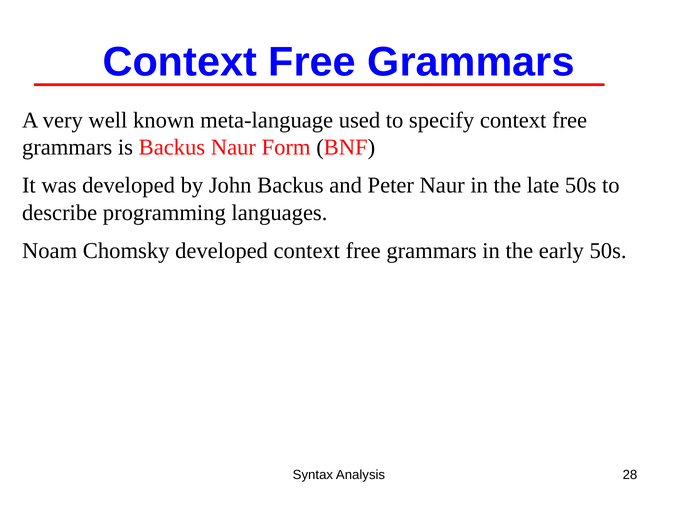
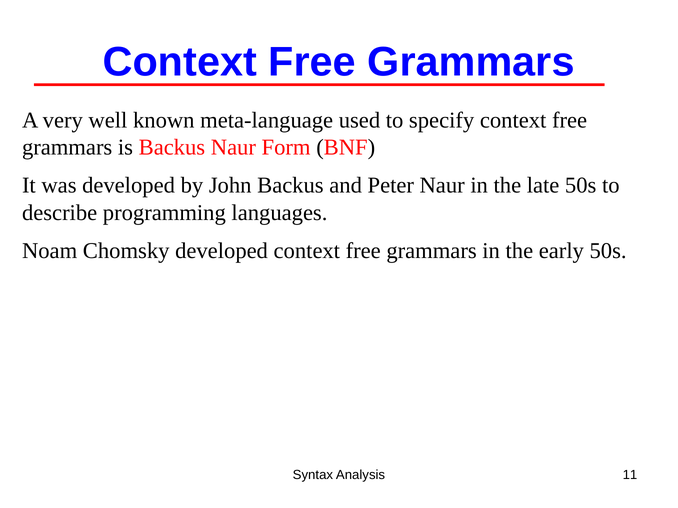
28: 28 -> 11
